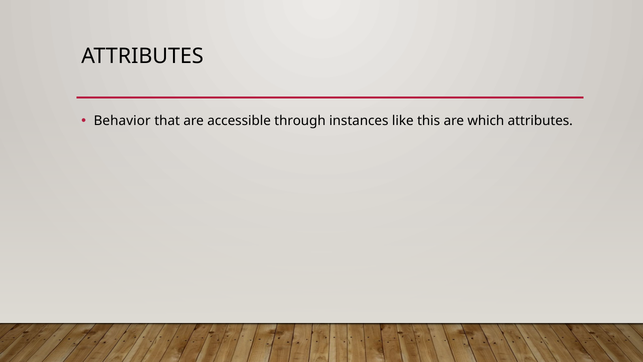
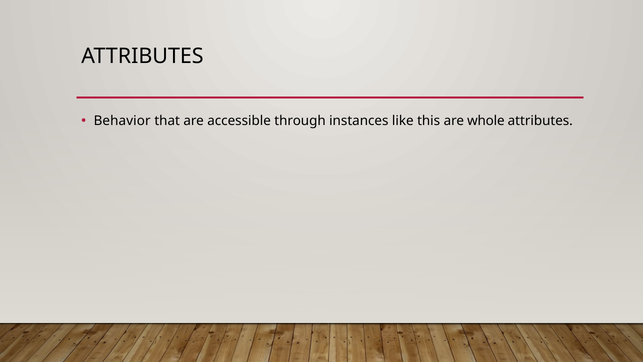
which: which -> whole
